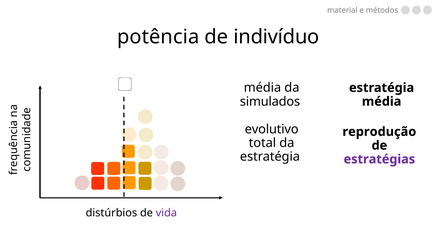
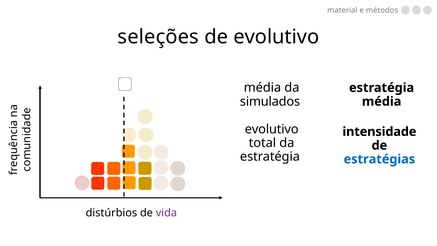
potência: potência -> seleções
de indivíduo: indivíduo -> evolutivo
reprodução: reprodução -> intensidade
estratégias colour: purple -> blue
